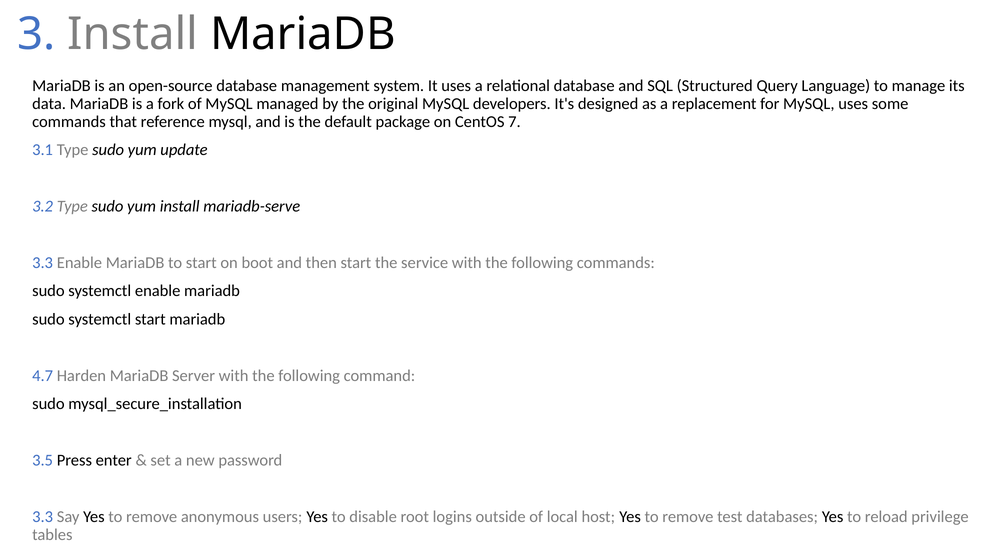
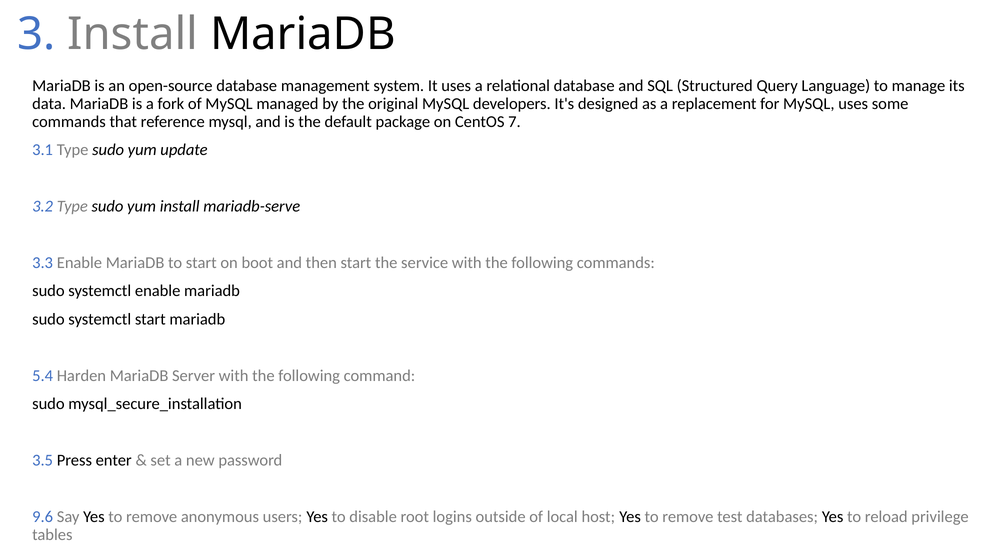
4.7: 4.7 -> 5.4
3.3 at (43, 517): 3.3 -> 9.6
